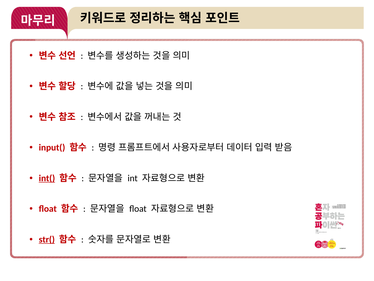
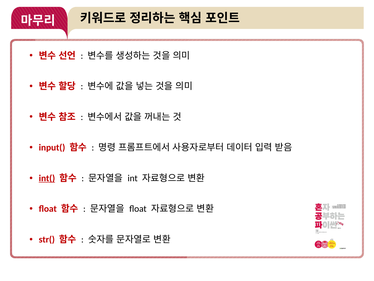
str( underline: present -> none
